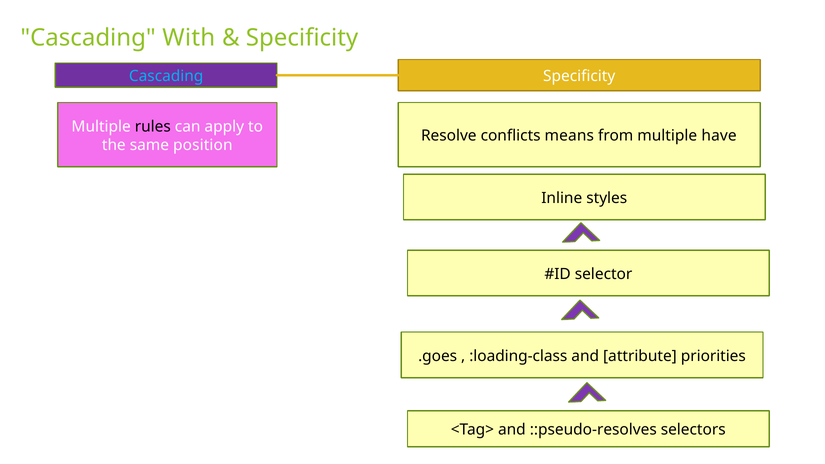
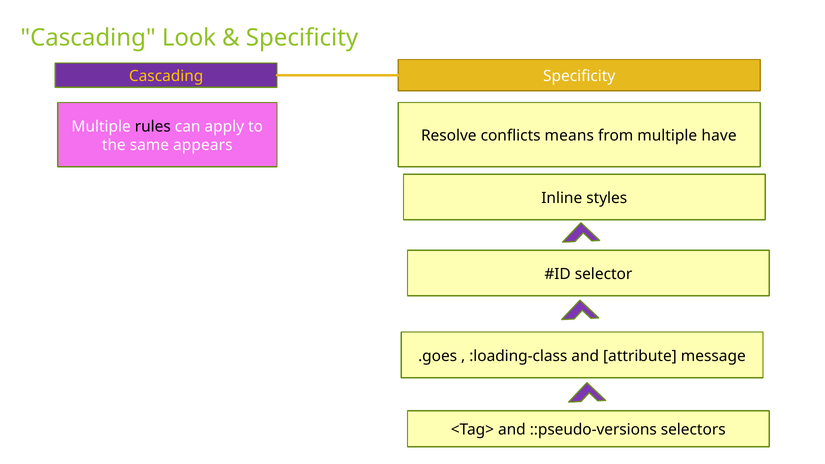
With: With -> Look
Cascading at (166, 76) colour: light blue -> yellow
position: position -> appears
priorities: priorities -> message
::pseudo-resolves: ::pseudo-resolves -> ::pseudo-versions
